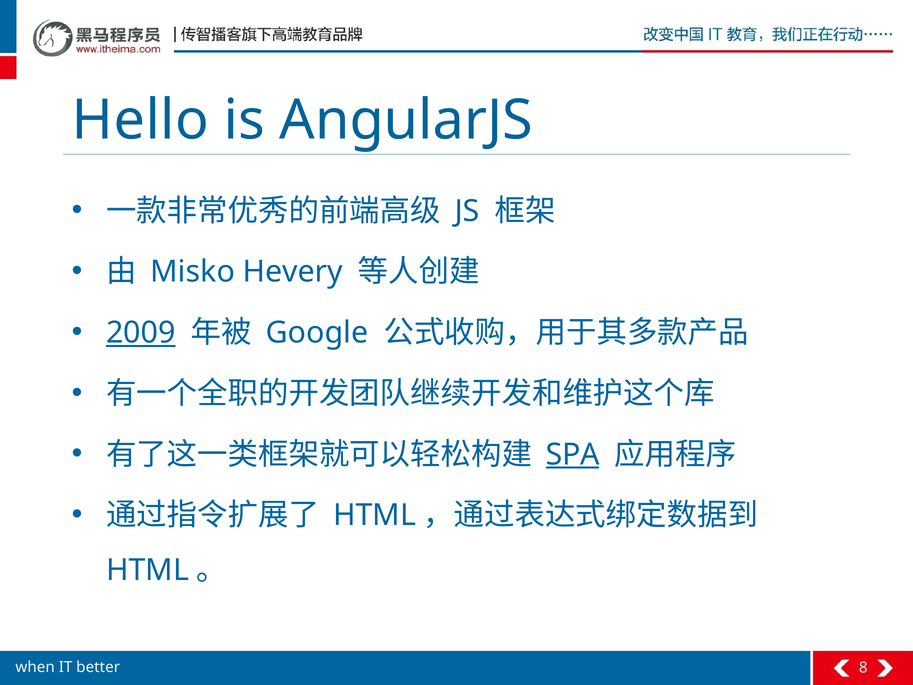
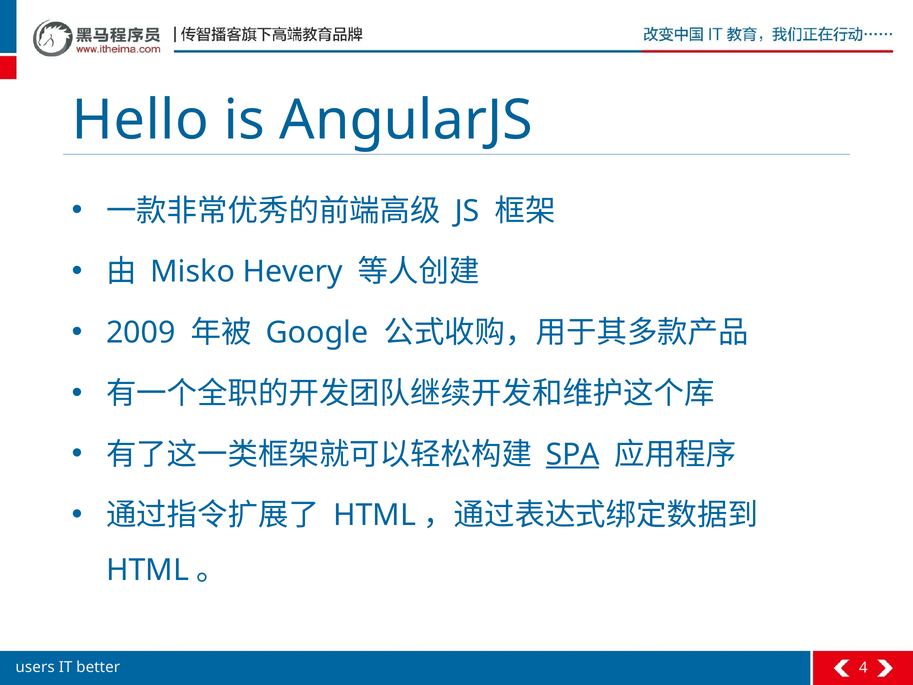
2009 underline: present -> none
when: when -> users
8: 8 -> 4
